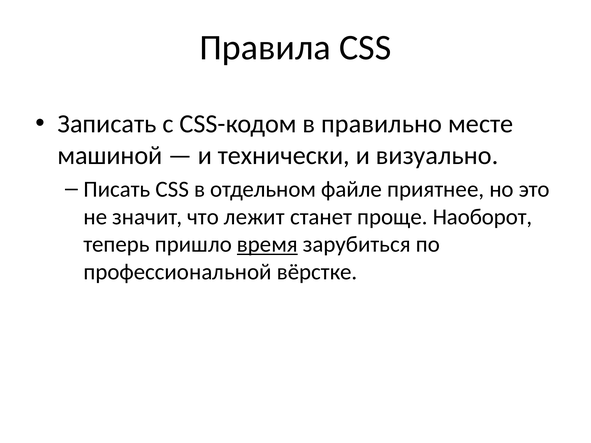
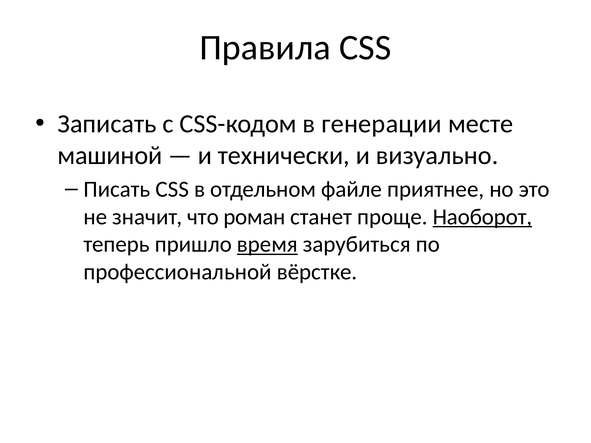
правильно: правильно -> генерации
лежит: лежит -> роман
Наоборот underline: none -> present
